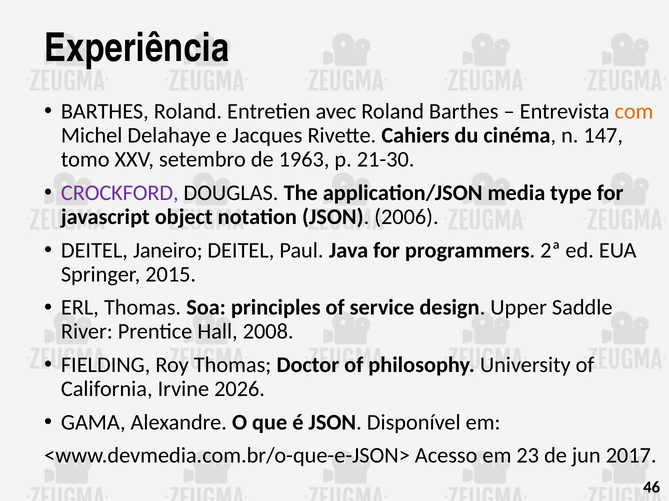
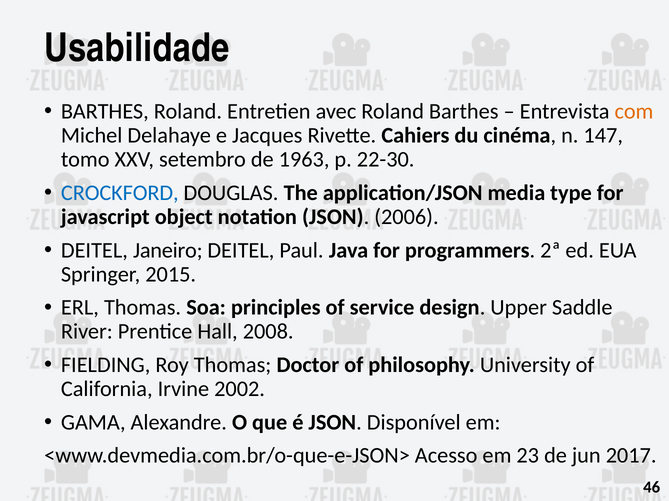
Experiência: Experiência -> Usabilidade
21-30: 21-30 -> 22-30
CROCKFORD colour: purple -> blue
2026: 2026 -> 2002
